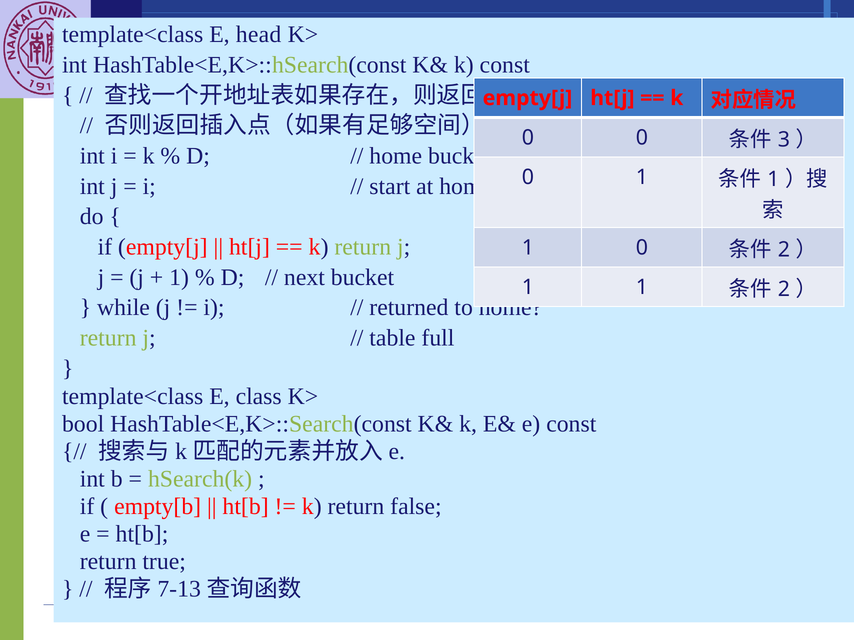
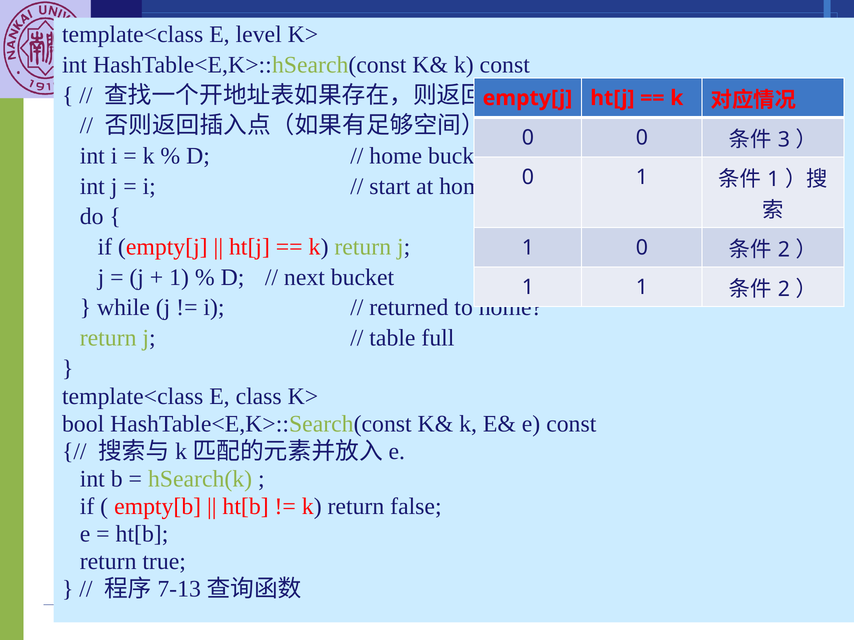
head: head -> level
